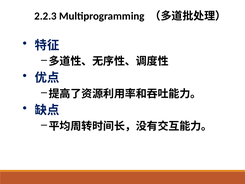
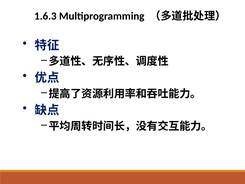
2.2.3: 2.2.3 -> 1.6.3
